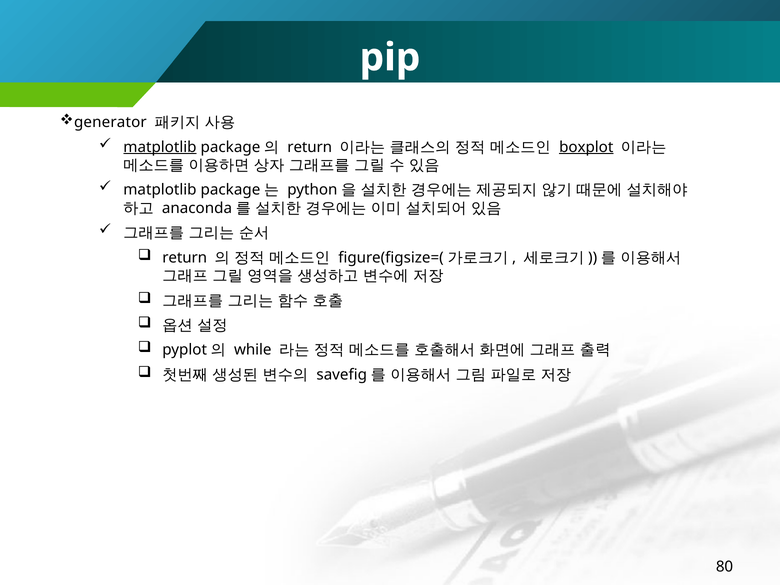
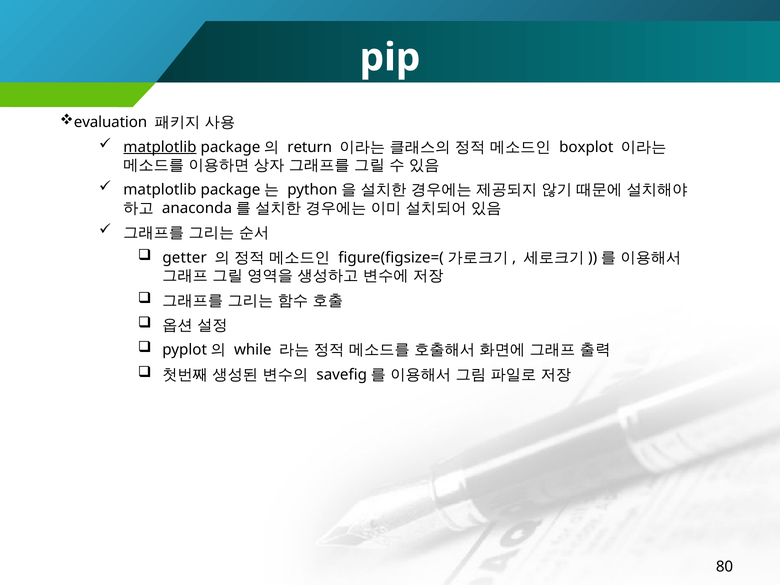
generator: generator -> evaluation
boxplot underline: present -> none
return at (185, 258): return -> getter
